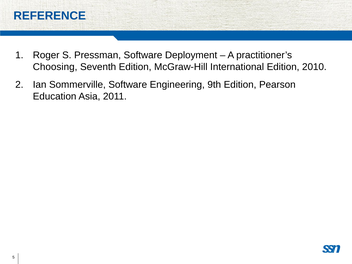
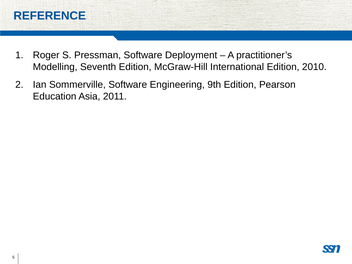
Choosing: Choosing -> Modelling
